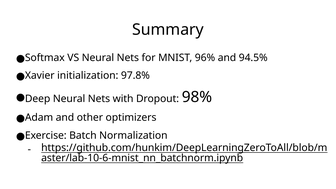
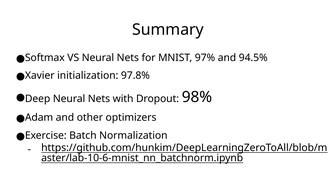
96%: 96% -> 97%
